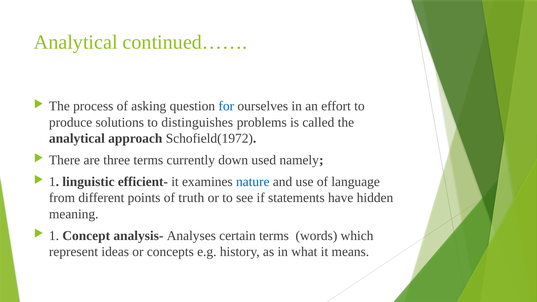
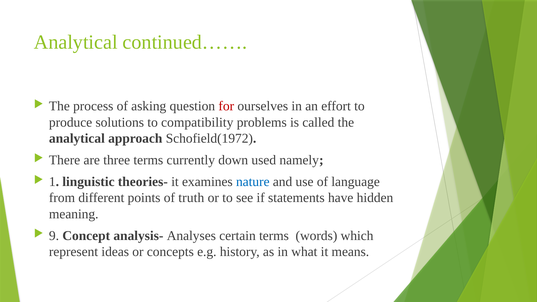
for colour: blue -> red
distinguishes: distinguishes -> compatibility
efficient-: efficient- -> theories-
1 at (54, 236): 1 -> 9
